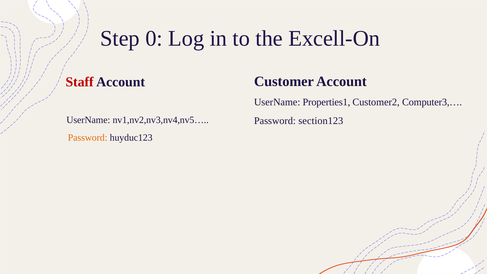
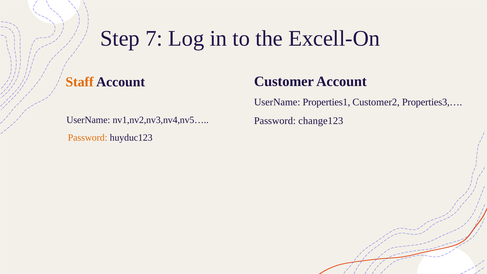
0: 0 -> 7
Staff colour: red -> orange
Computer3,…: Computer3,… -> Properties3,…
section123: section123 -> change123
